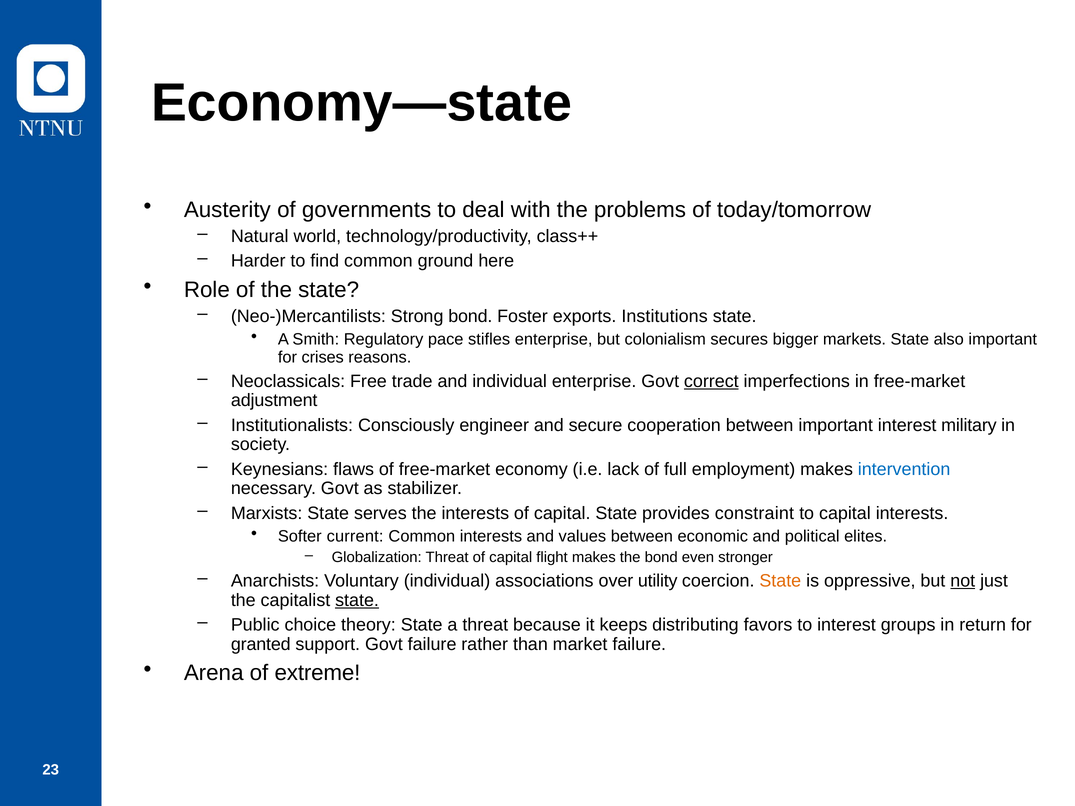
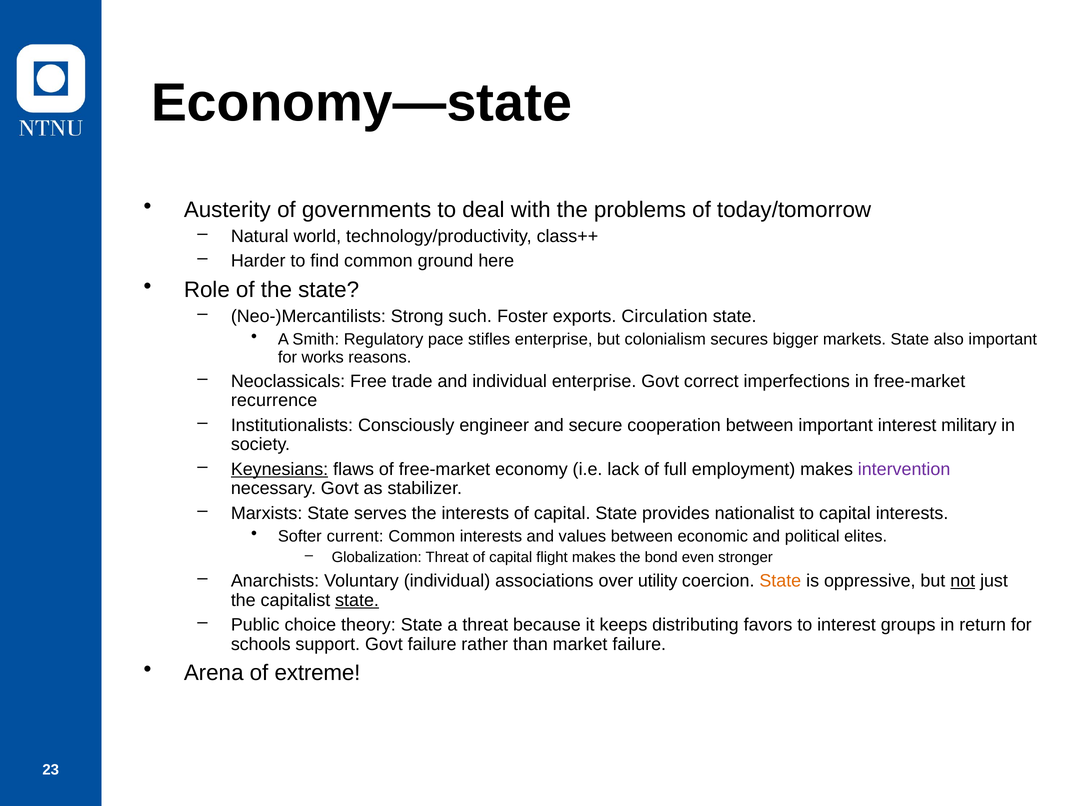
Strong bond: bond -> such
Institutions: Institutions -> Circulation
crises: crises -> works
correct underline: present -> none
adjustment: adjustment -> recurrence
Keynesians underline: none -> present
intervention colour: blue -> purple
constraint: constraint -> nationalist
granted: granted -> schools
